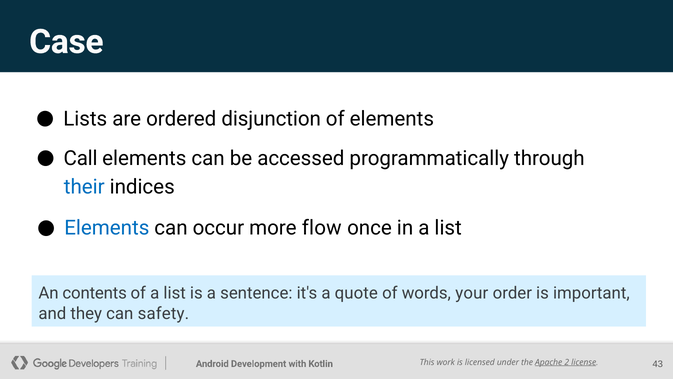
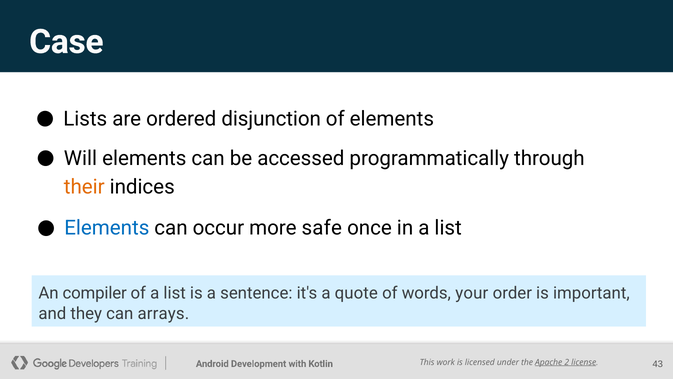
Call: Call -> Will
their colour: blue -> orange
flow: flow -> safe
contents: contents -> compiler
safety: safety -> arrays
